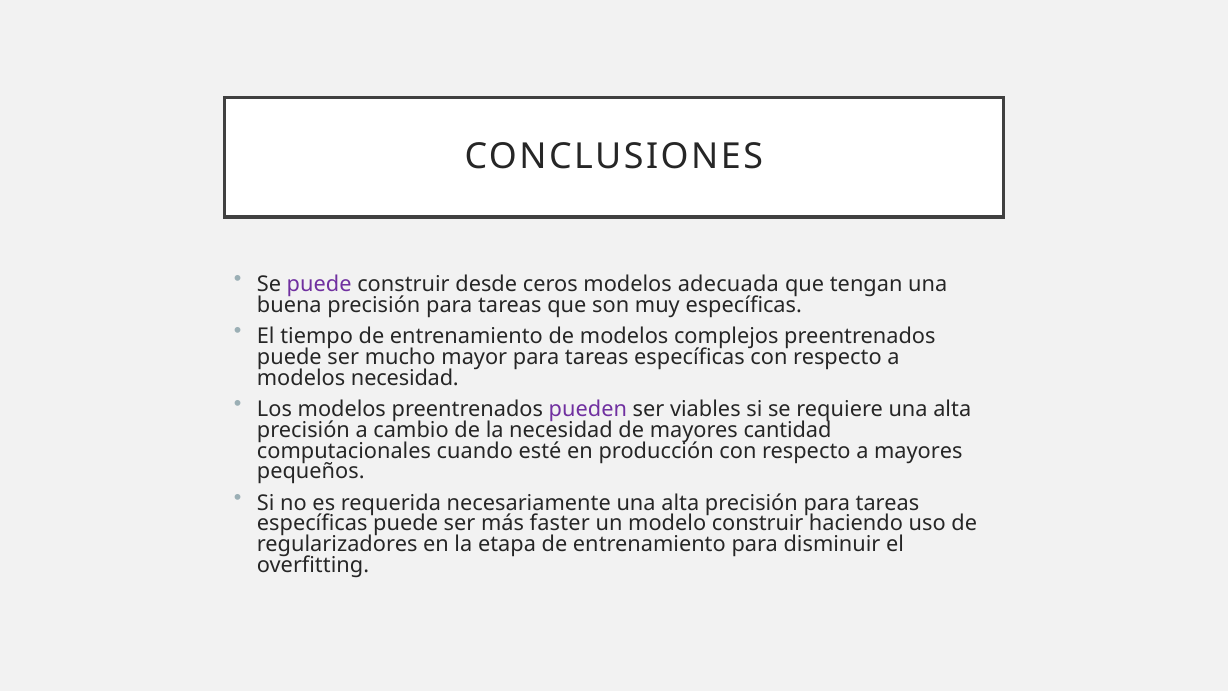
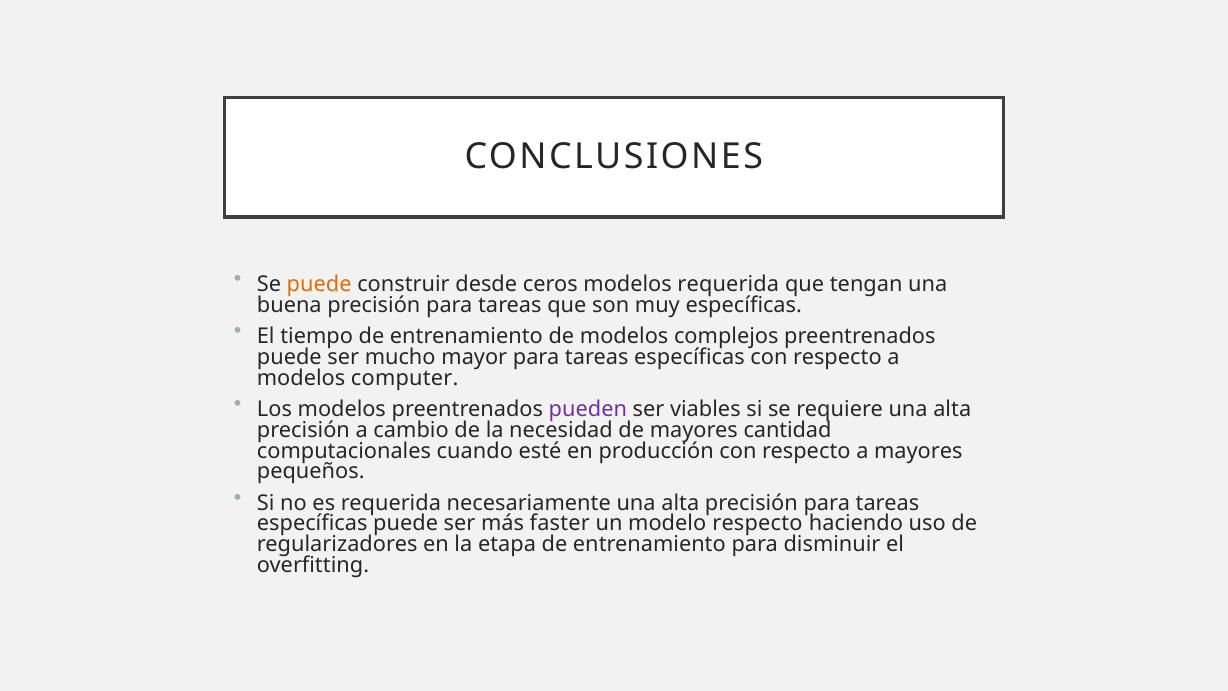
puede at (319, 284) colour: purple -> orange
modelos adecuada: adecuada -> requerida
modelos necesidad: necesidad -> computer
modelo construir: construir -> respecto
